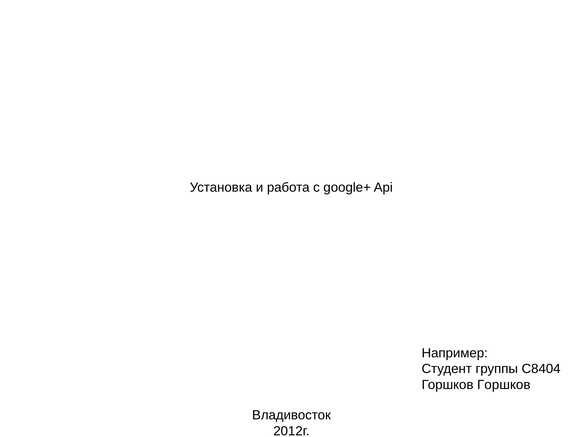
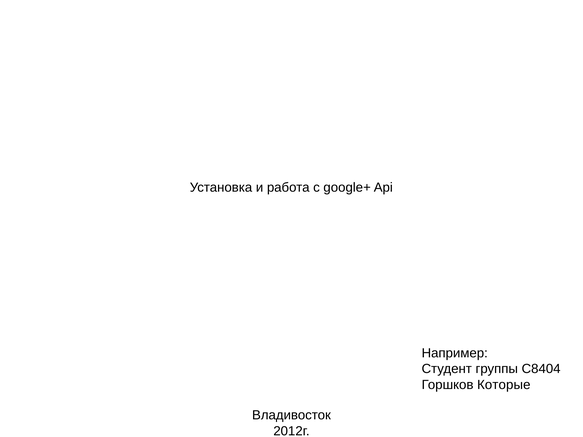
Горшков Горшков: Горшков -> Которые
